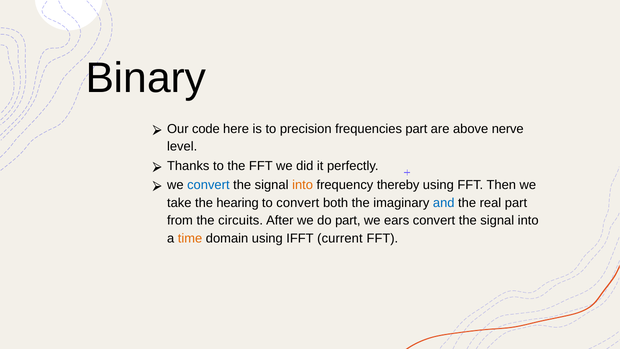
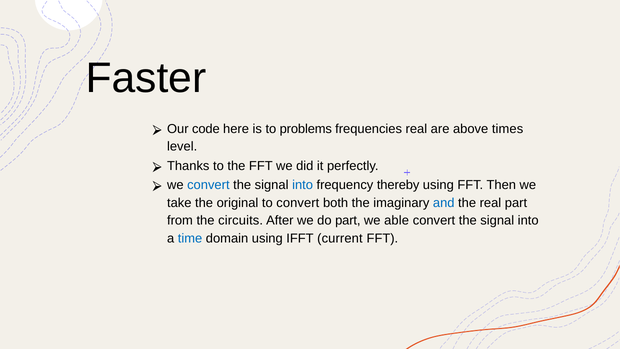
Binary: Binary -> Faster
precision: precision -> problems
frequencies part: part -> real
nerve: nerve -> times
into at (303, 185) colour: orange -> blue
hearing: hearing -> original
ears: ears -> able
time colour: orange -> blue
